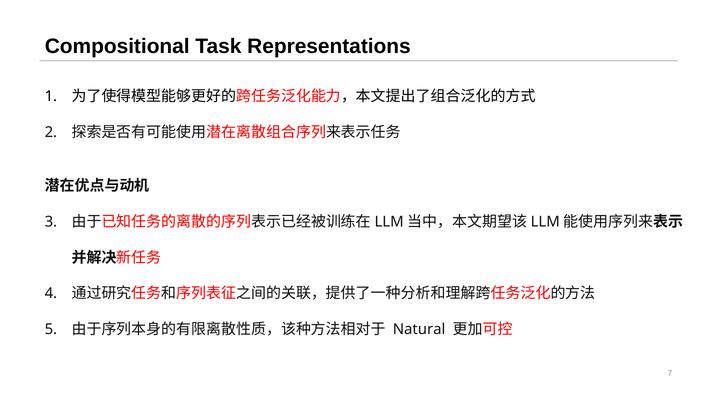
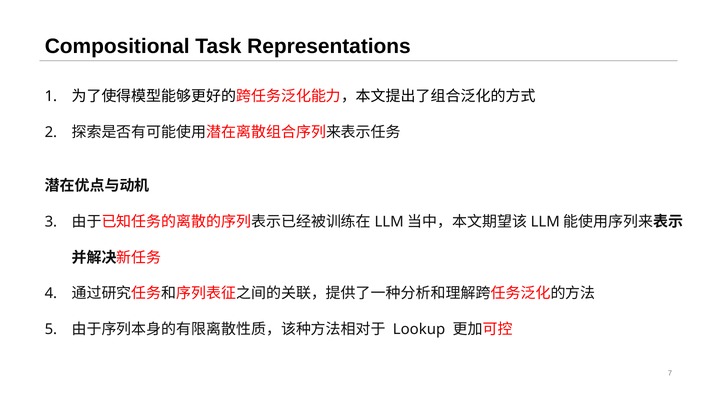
Natural: Natural -> Lookup
